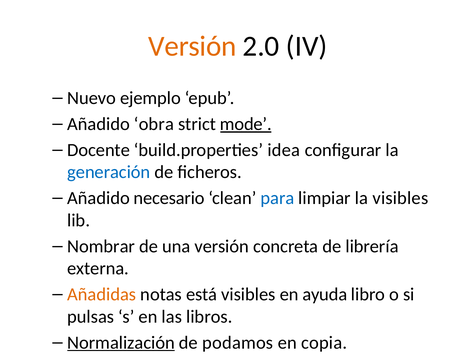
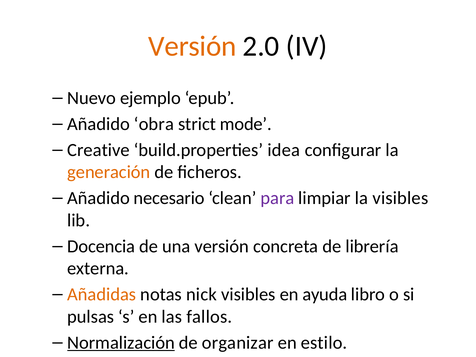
mode underline: present -> none
Docente: Docente -> Creative
generación colour: blue -> orange
para colour: blue -> purple
Nombrar: Nombrar -> Docencia
está: está -> nick
libros: libros -> fallos
podamos: podamos -> organizar
copia: copia -> estilo
